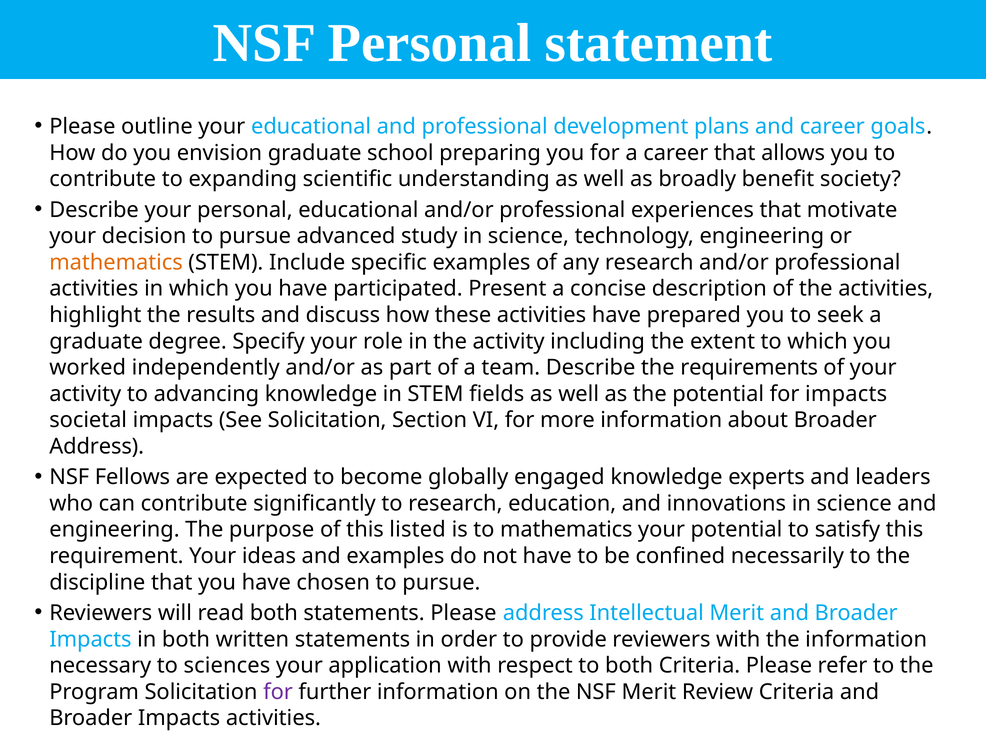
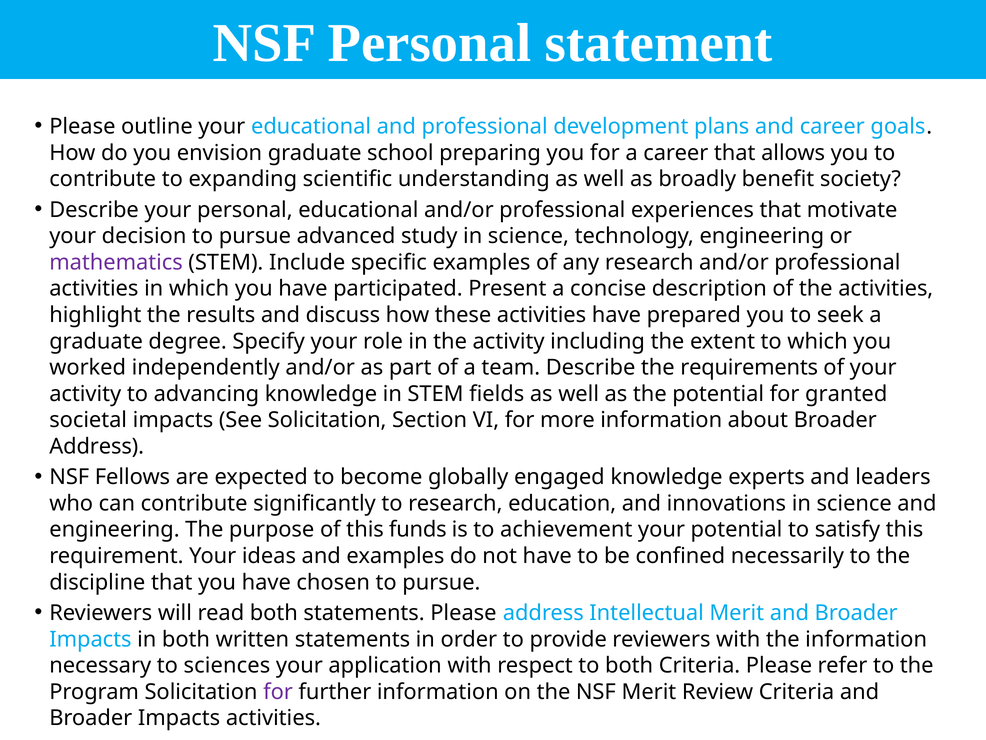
mathematics at (116, 262) colour: orange -> purple
for impacts: impacts -> granted
listed: listed -> funds
to mathematics: mathematics -> achievement
